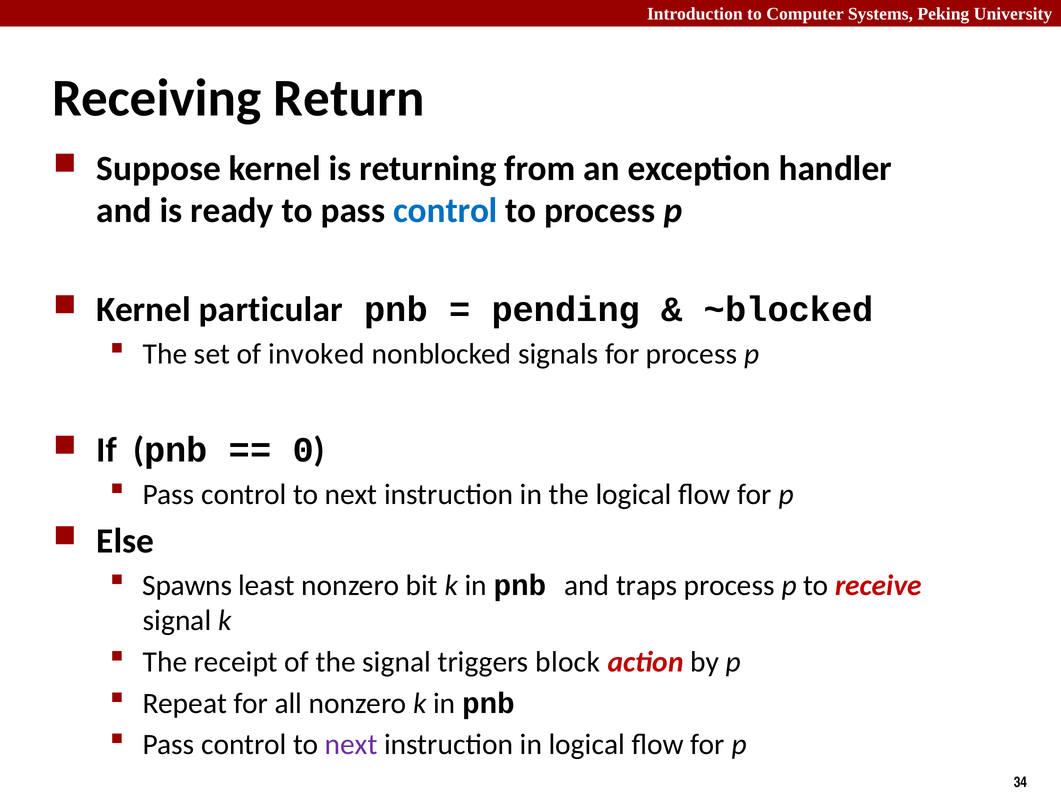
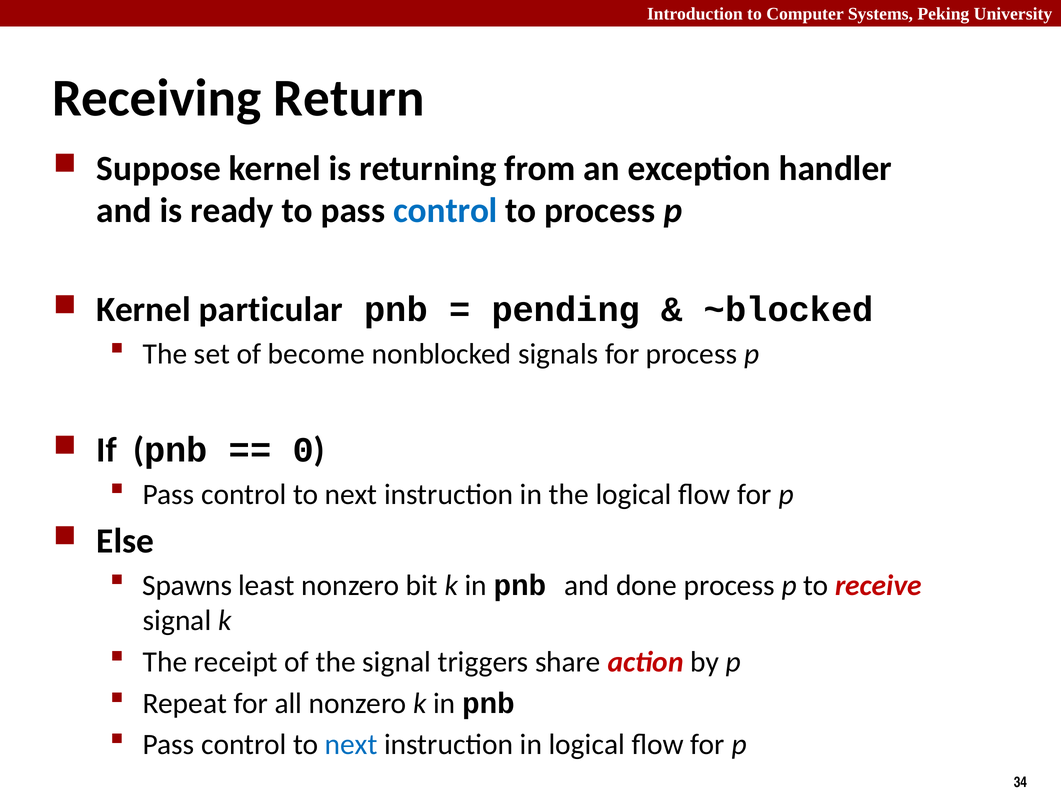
invoked: invoked -> become
traps: traps -> done
block: block -> share
next at (351, 744) colour: purple -> blue
